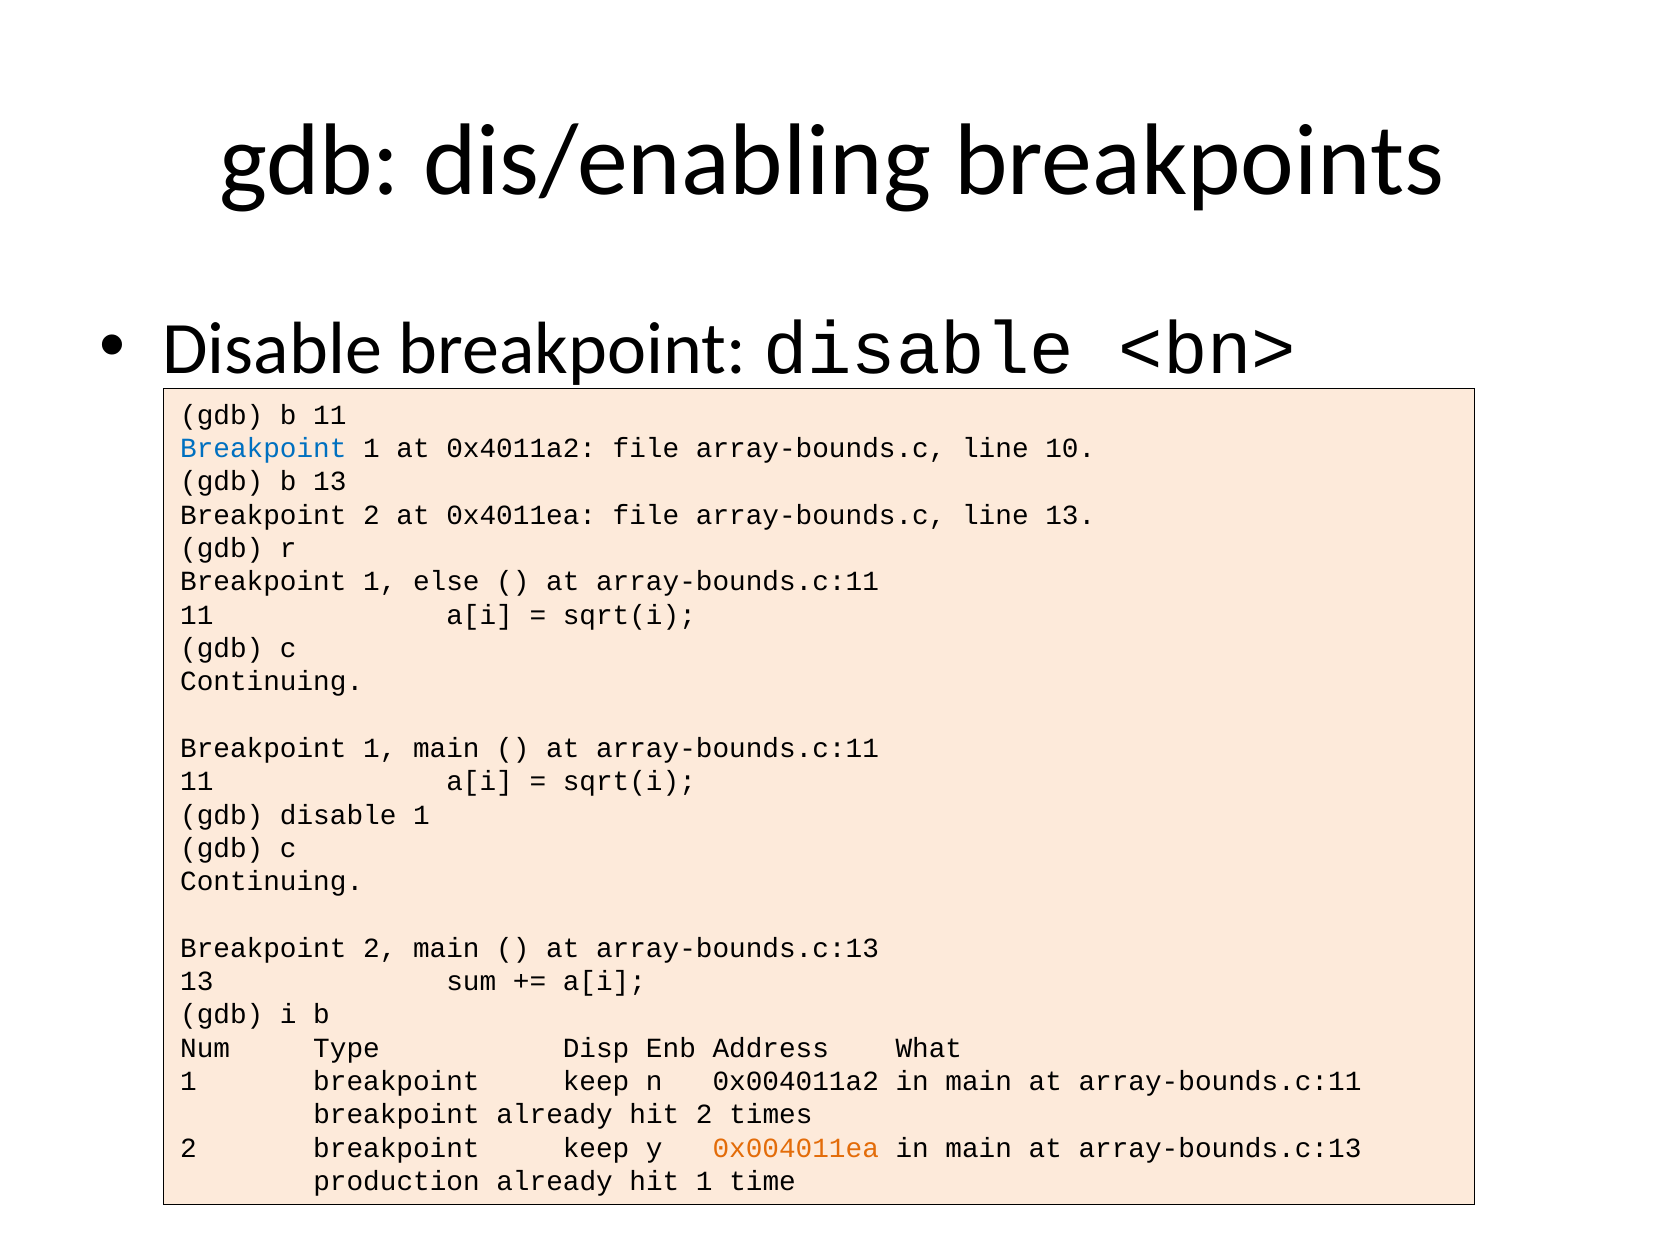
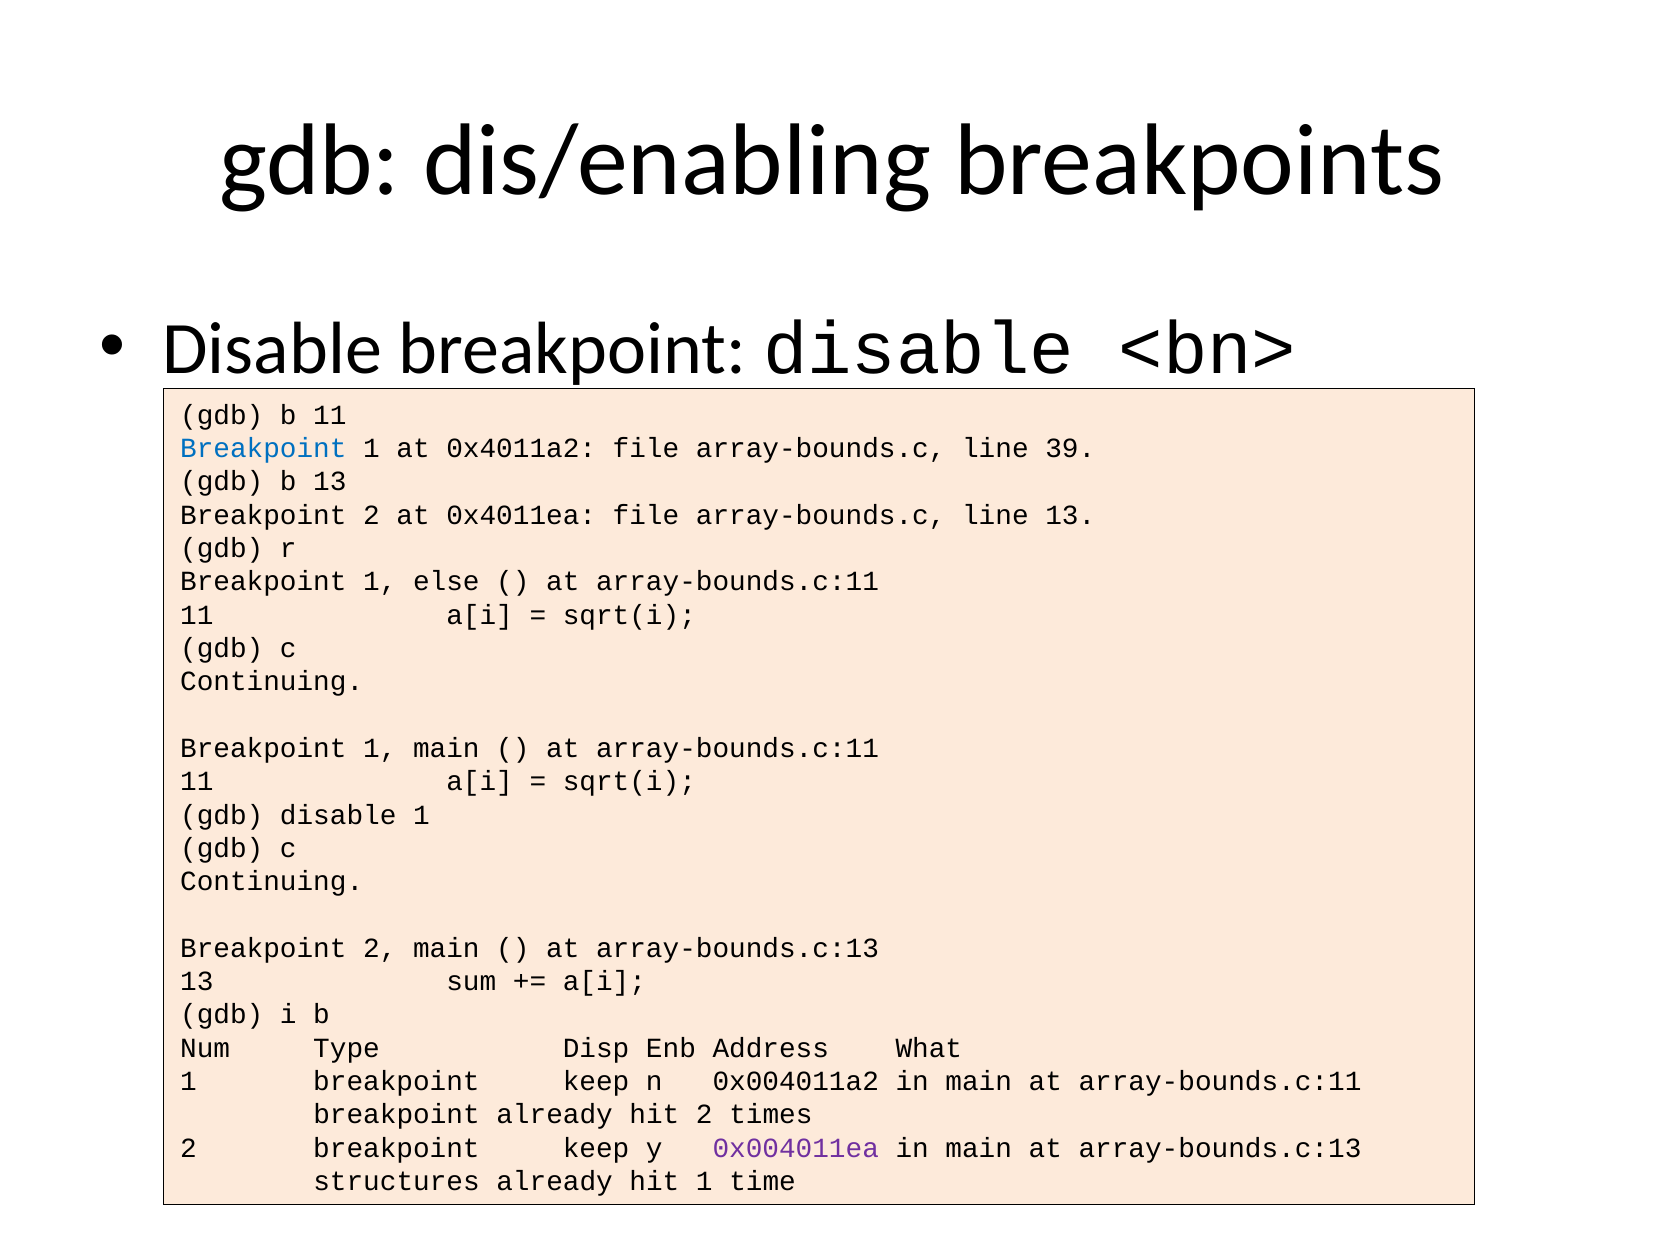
10: 10 -> 39
0x004011ea colour: orange -> purple
production: production -> structures
